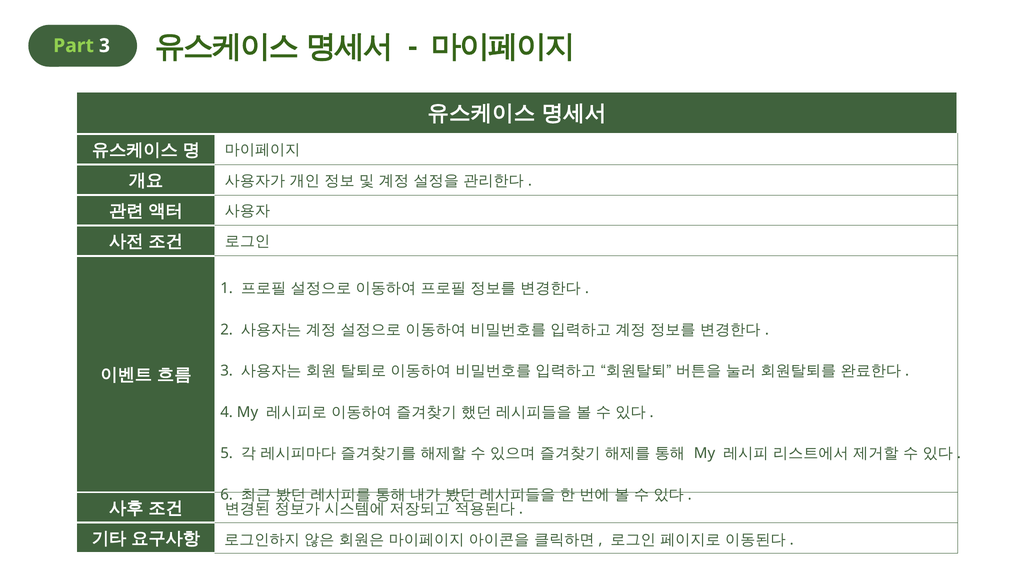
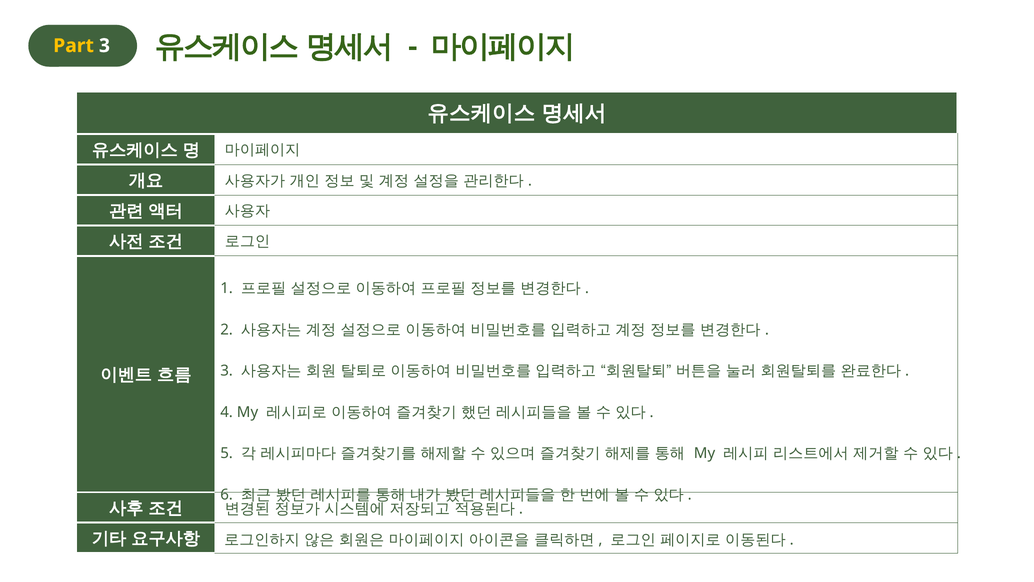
Part colour: light green -> yellow
